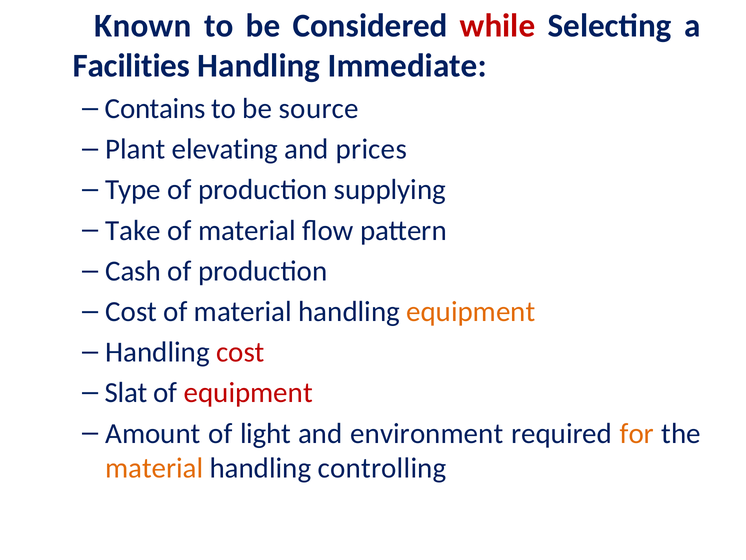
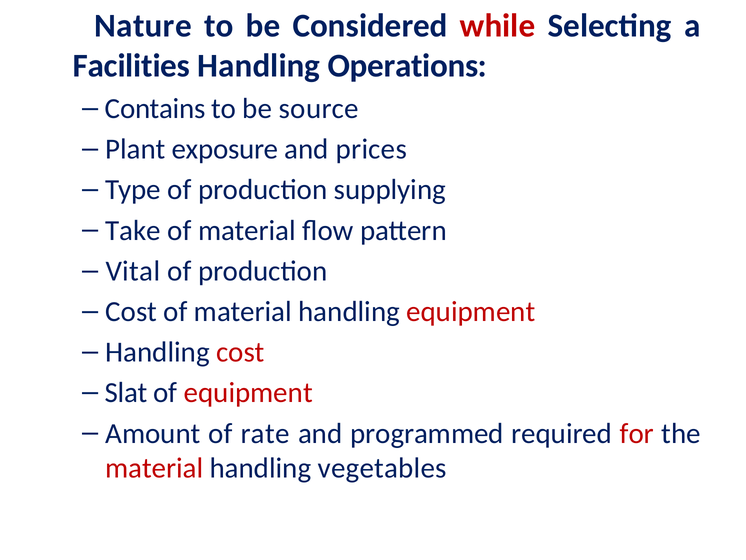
Known: Known -> Nature
Immediate: Immediate -> Operations
elevating: elevating -> exposure
Cash: Cash -> Vital
equipment at (471, 311) colour: orange -> red
light: light -> rate
environment: environment -> programmed
for colour: orange -> red
material at (154, 468) colour: orange -> red
controlling: controlling -> vegetables
